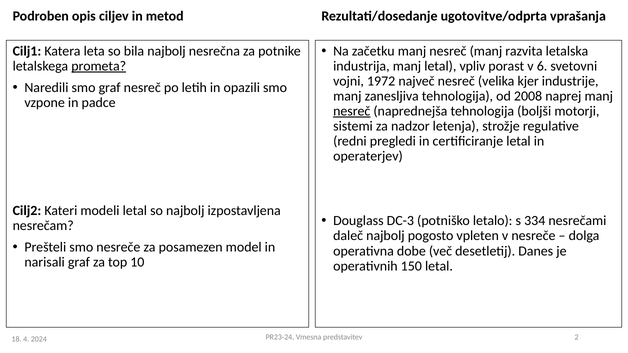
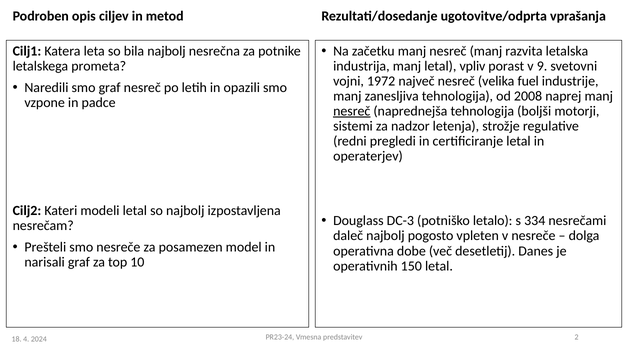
prometa underline: present -> none
6: 6 -> 9
kjer: kjer -> fuel
